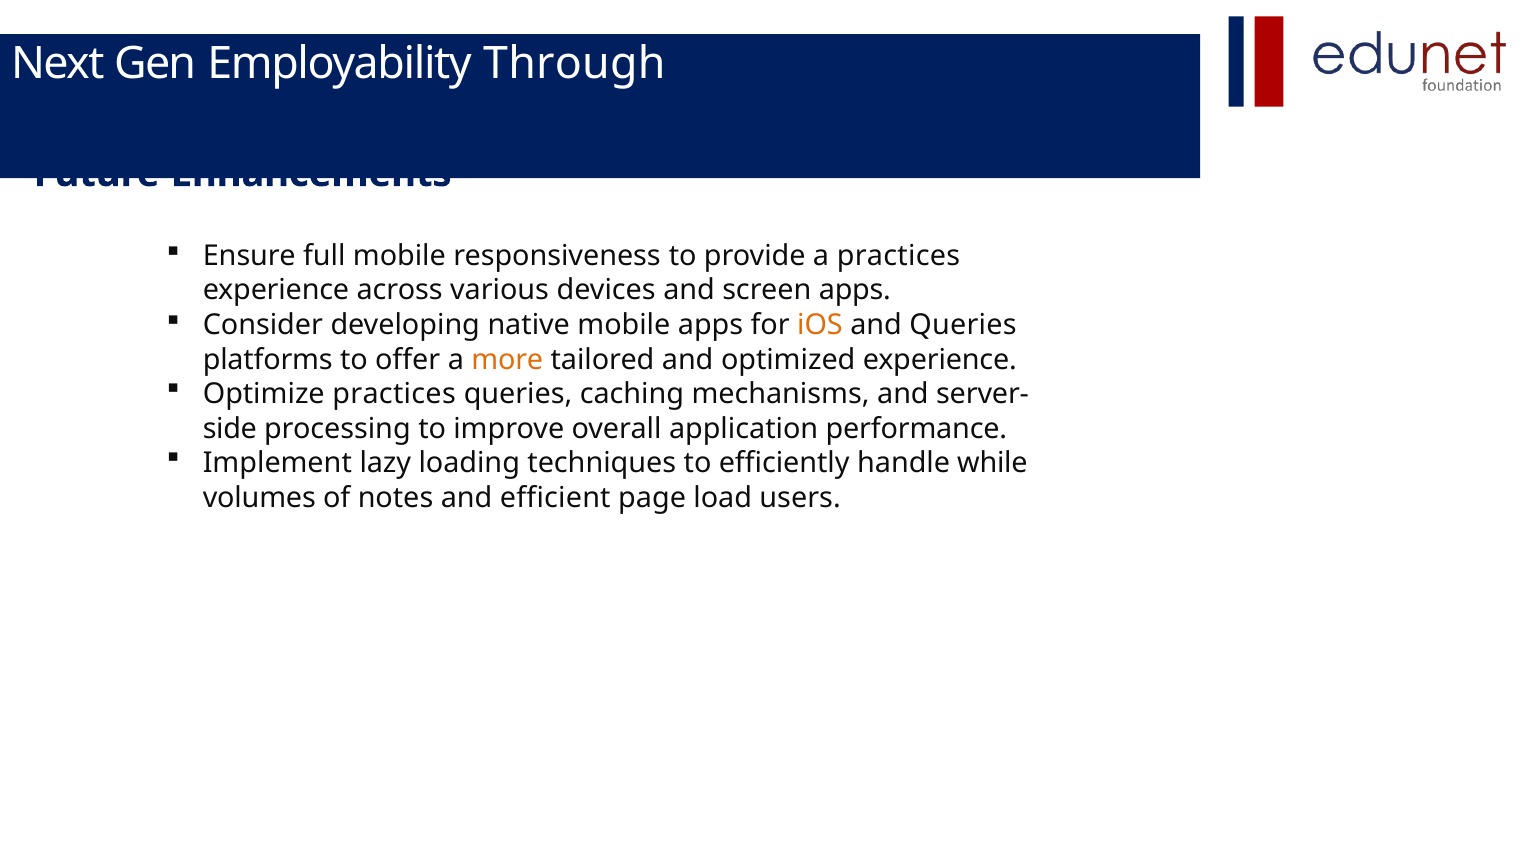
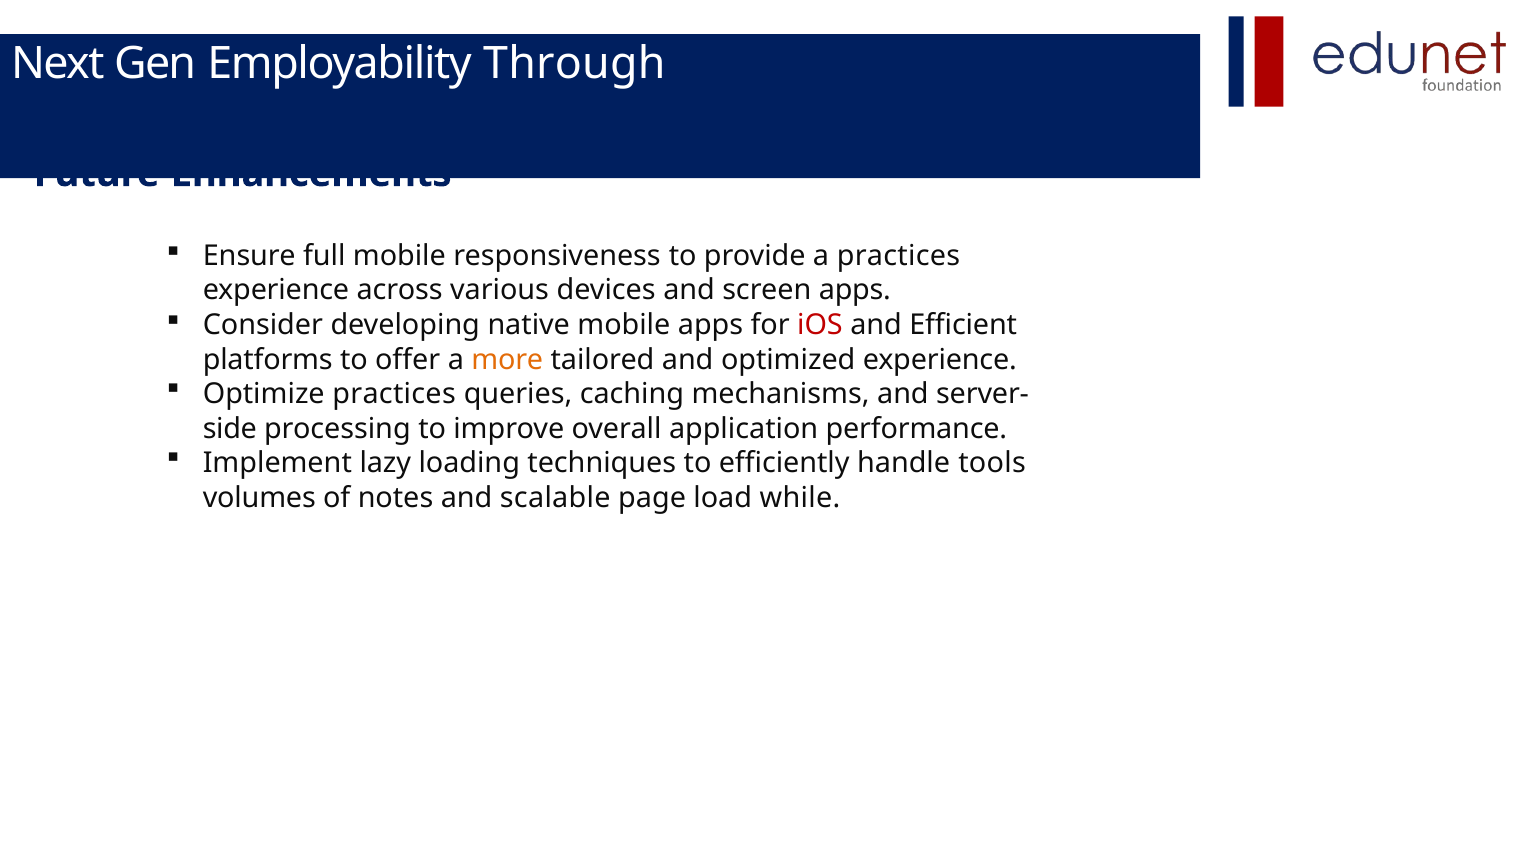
iOS colour: orange -> red
and Queries: Queries -> Efficient
while: while -> tools
efficient: efficient -> scalable
users: users -> while
